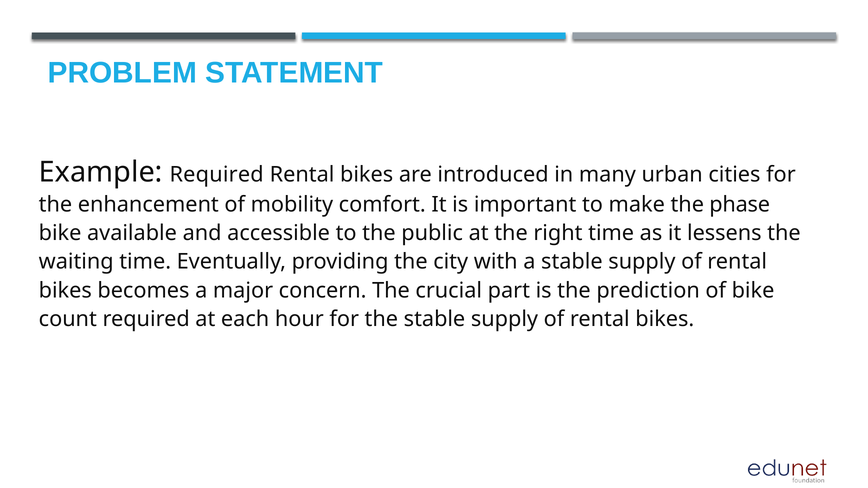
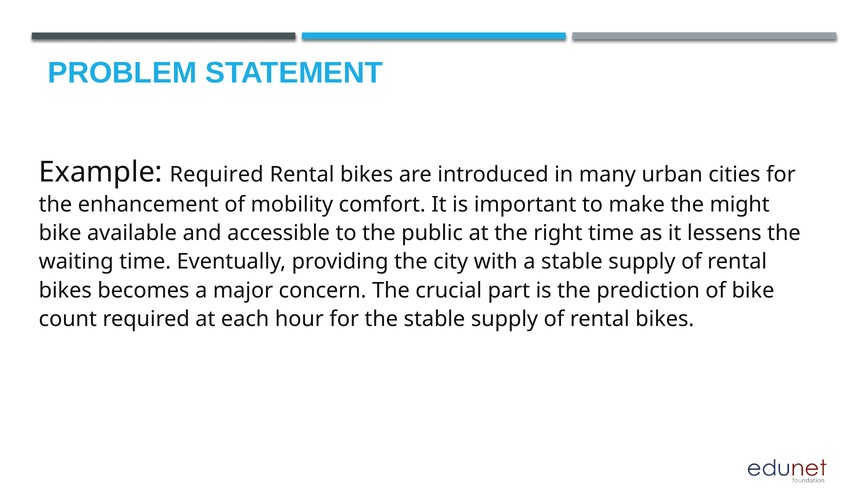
phase: phase -> might
